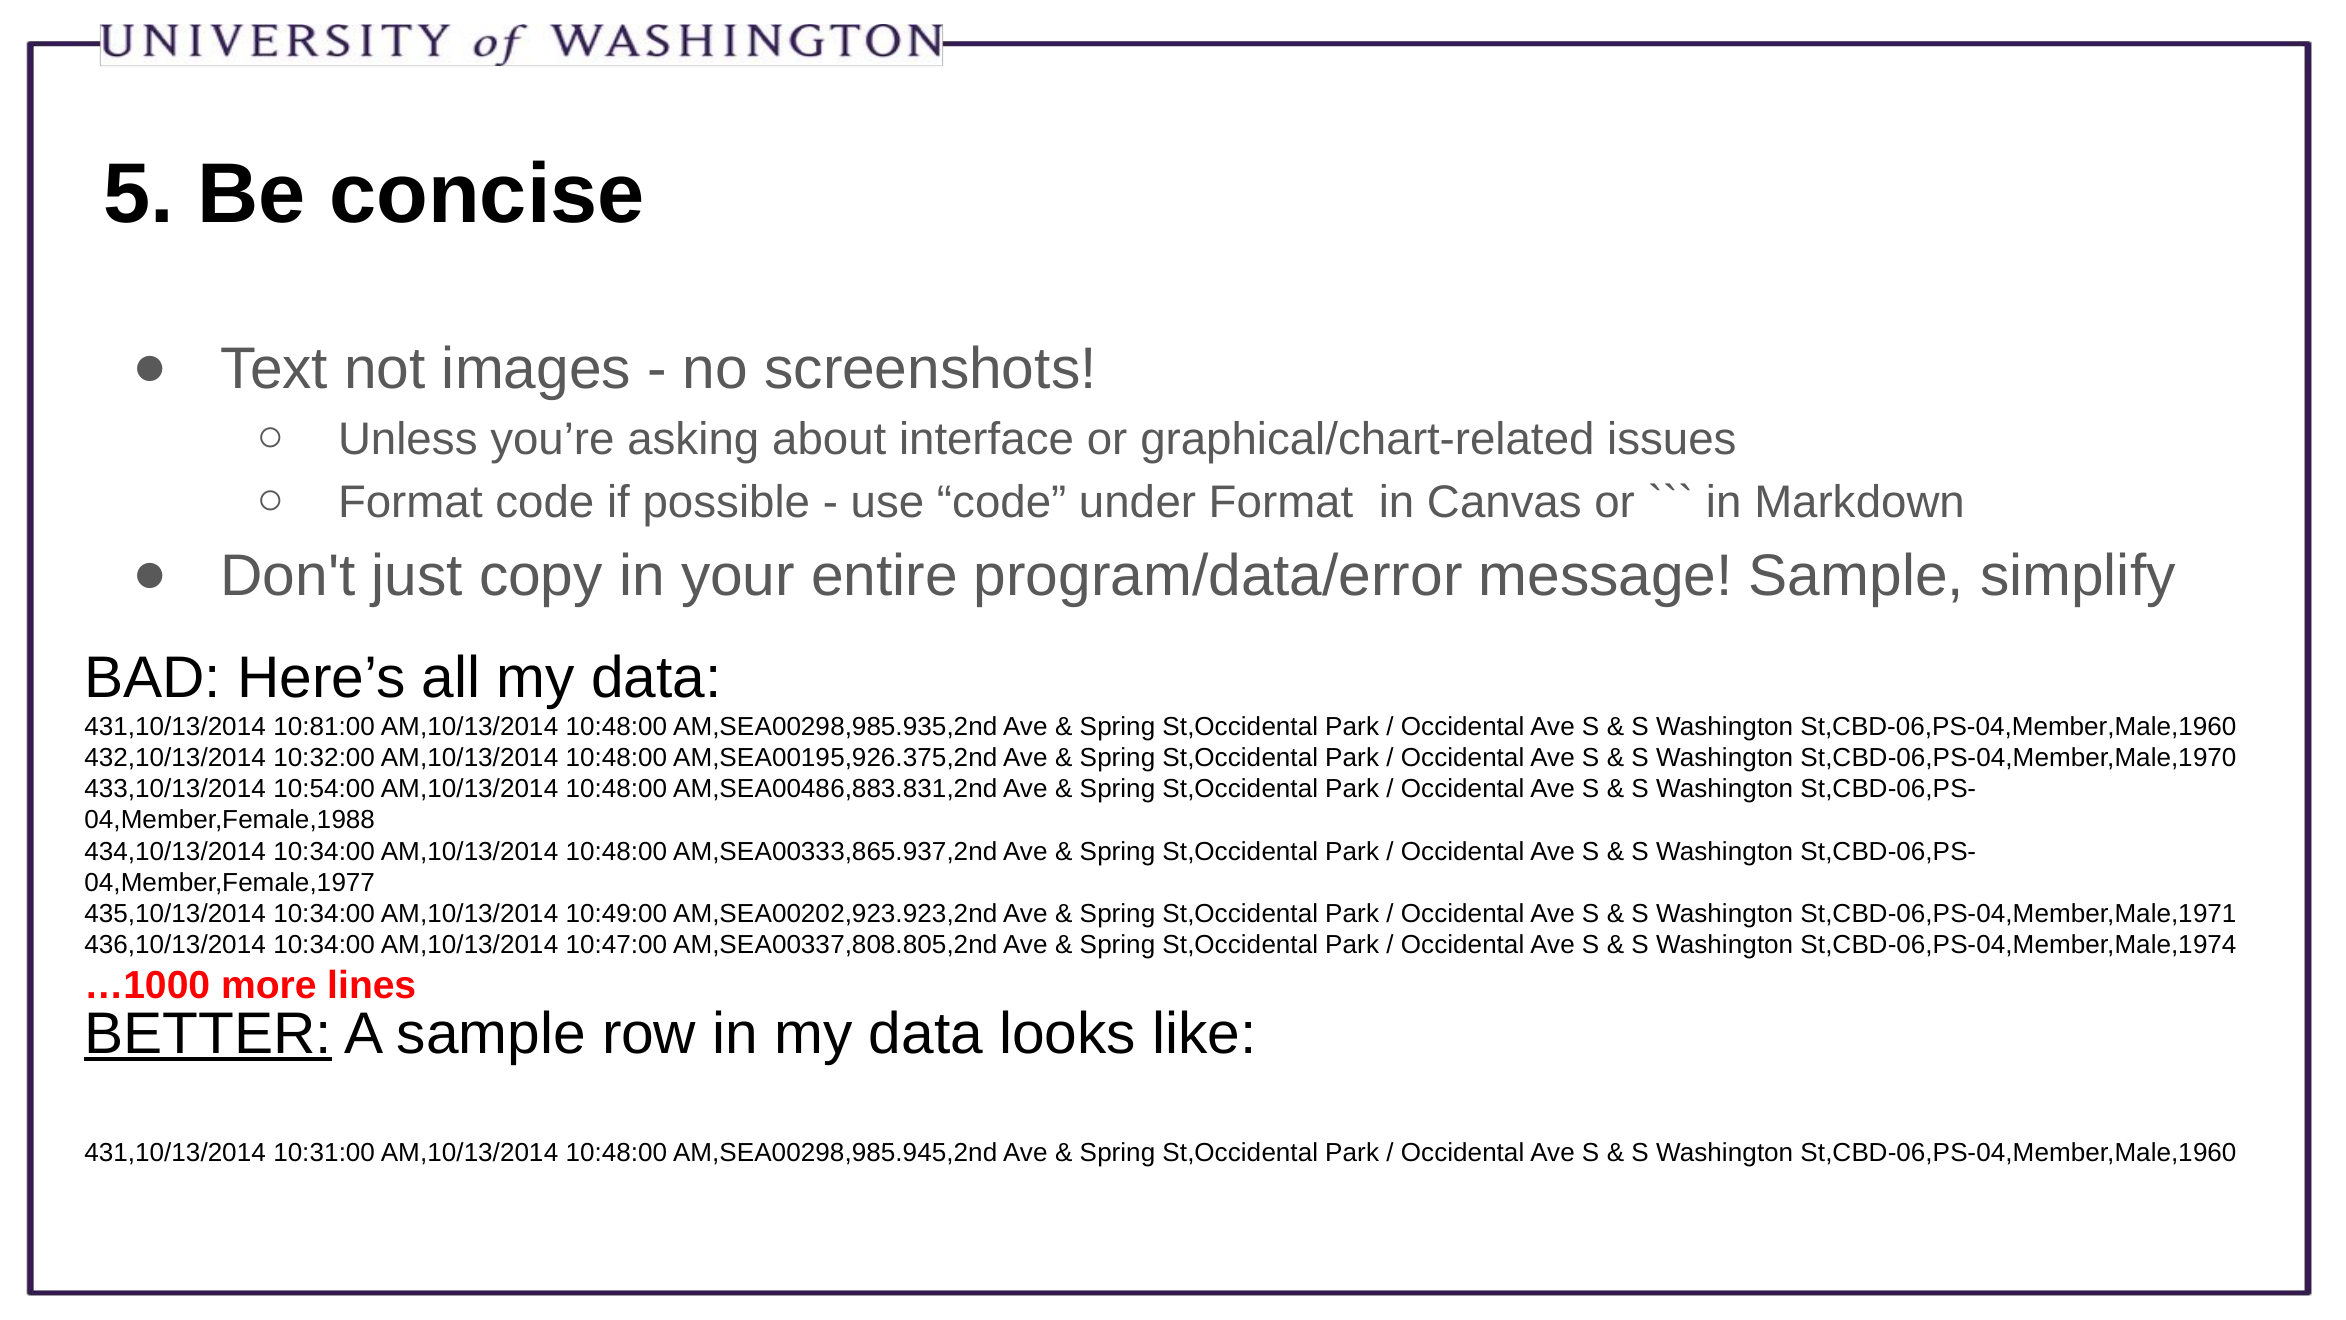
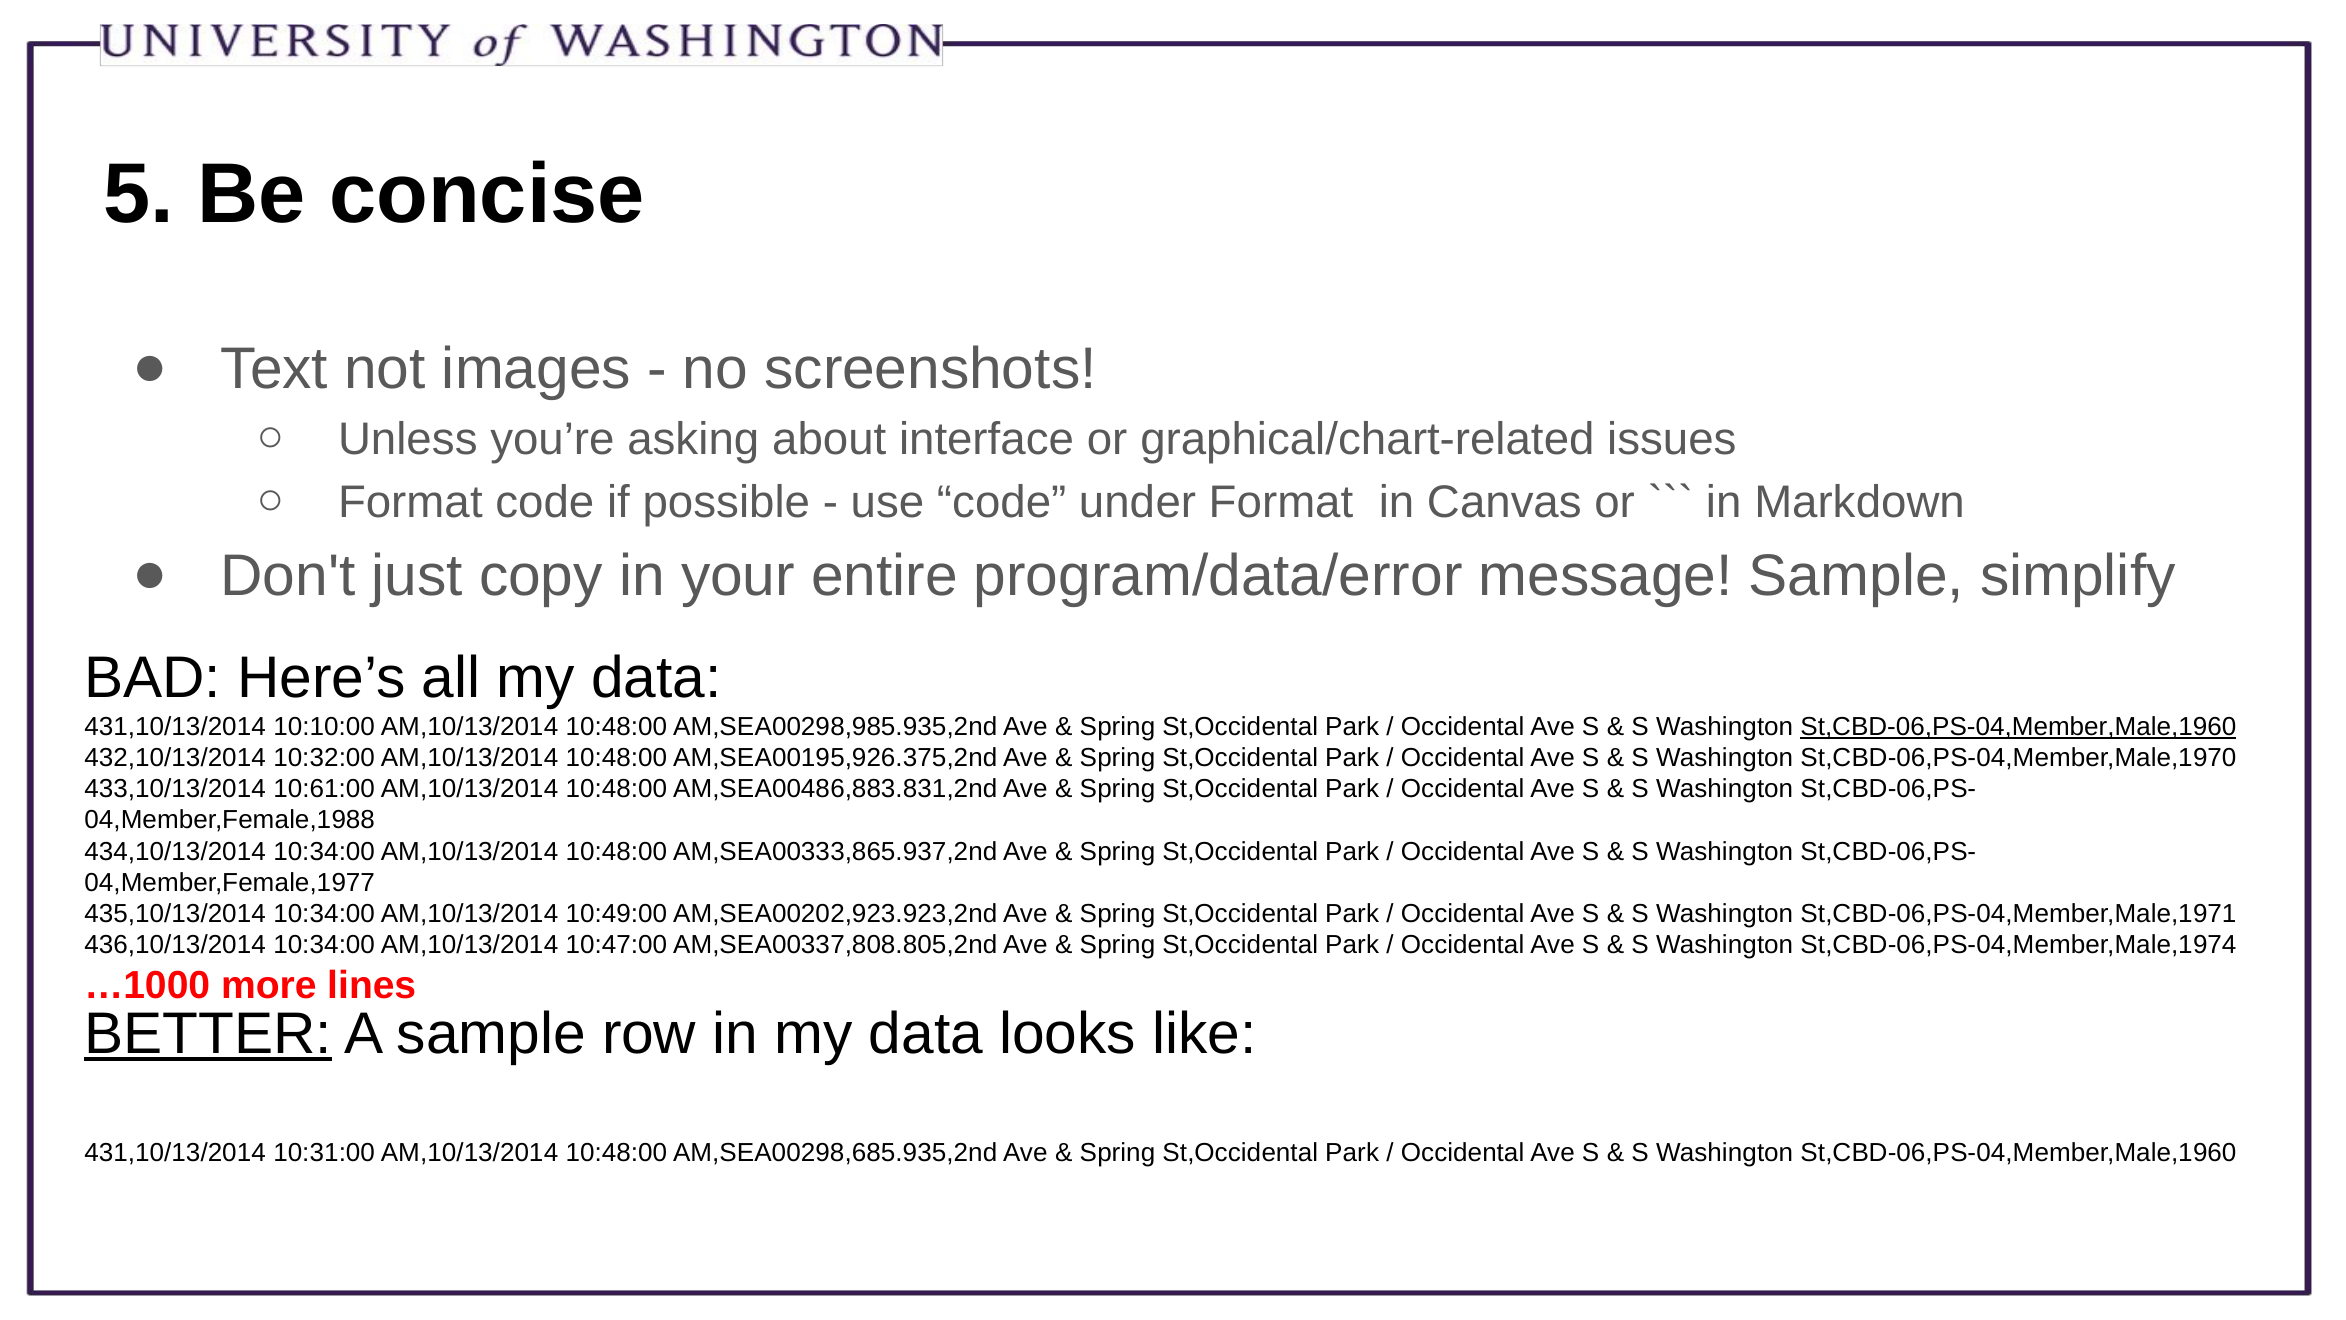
10:81:00: 10:81:00 -> 10:10:00
St,CBD-06,PS-04,Member,Male,1960 at (2018, 726) underline: none -> present
10:54:00: 10:54:00 -> 10:61:00
AM,SEA00298,985.945,2nd: AM,SEA00298,985.945,2nd -> AM,SEA00298,685.935,2nd
